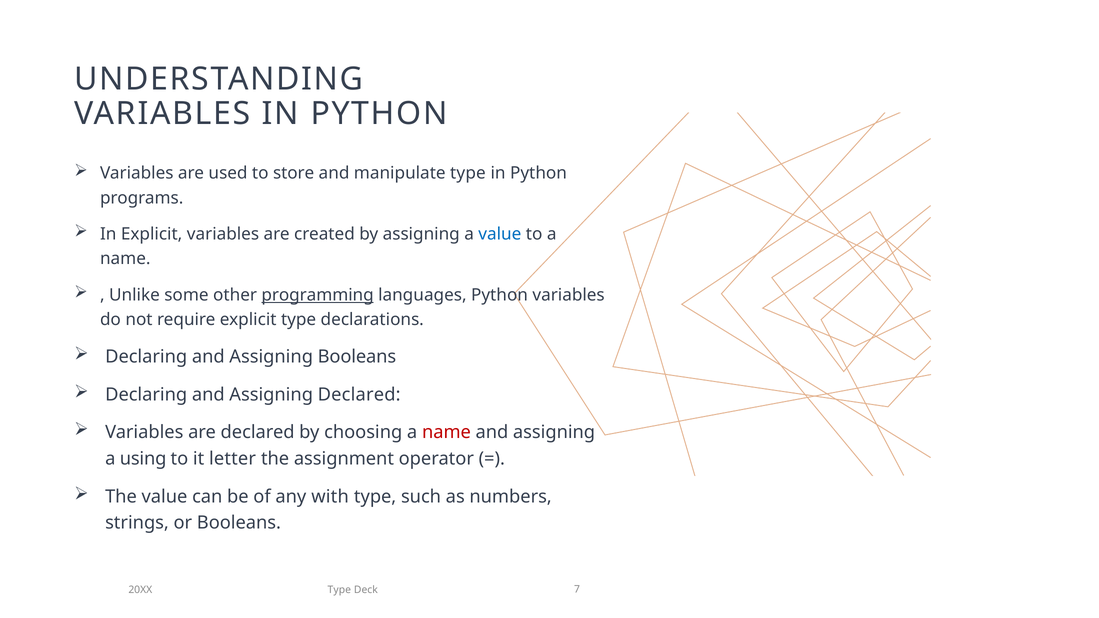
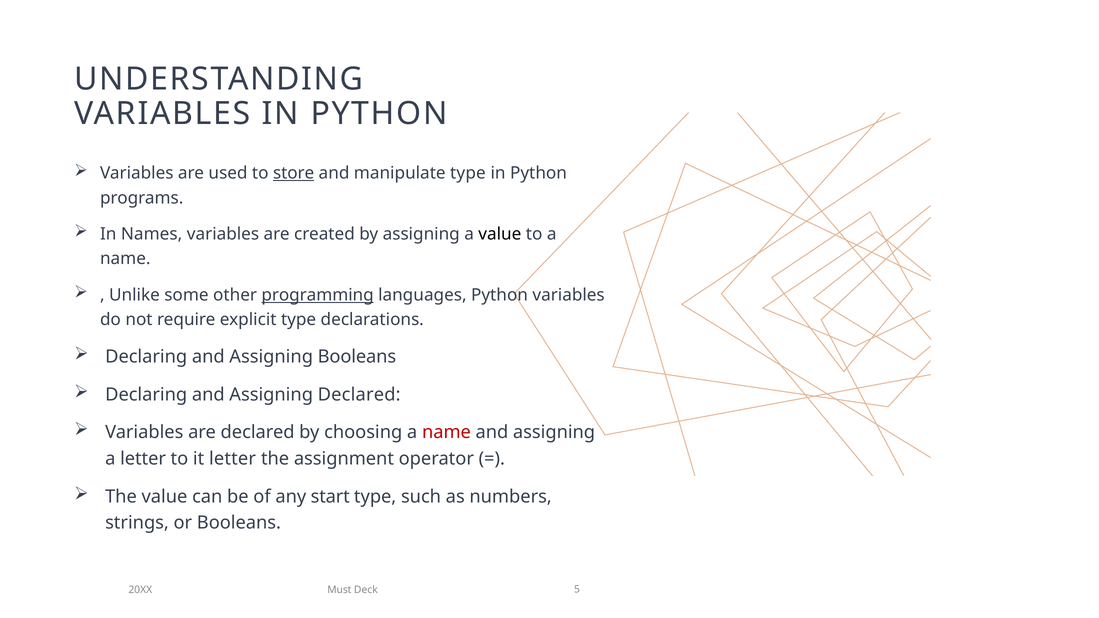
store underline: none -> present
In Explicit: Explicit -> Names
value at (500, 234) colour: blue -> black
a using: using -> letter
with: with -> start
20XX Type: Type -> Must
7: 7 -> 5
